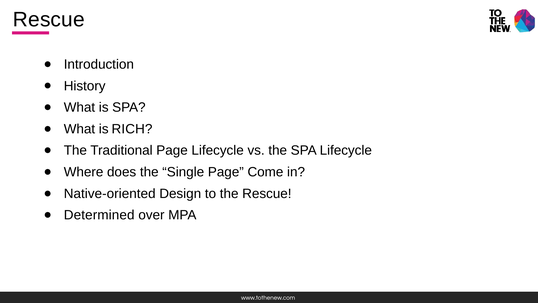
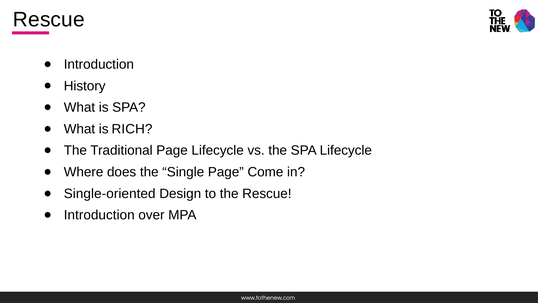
Native-oriented: Native-oriented -> Single-oriented
Determined at (99, 215): Determined -> Introduction
